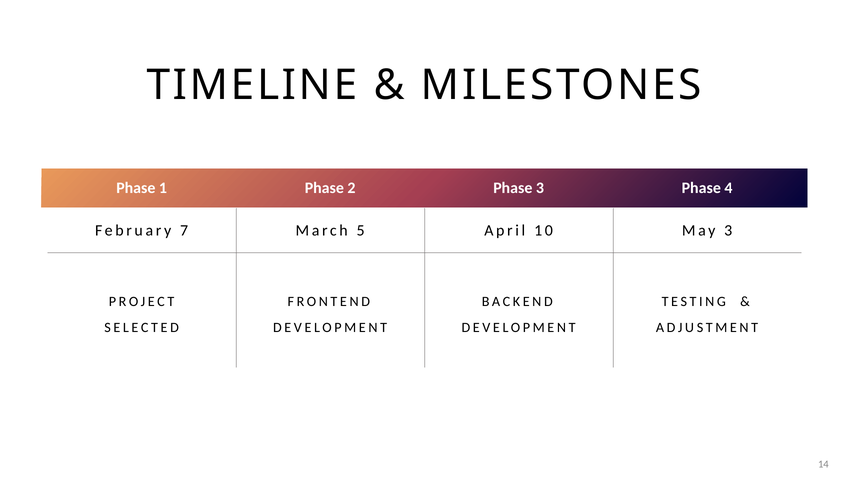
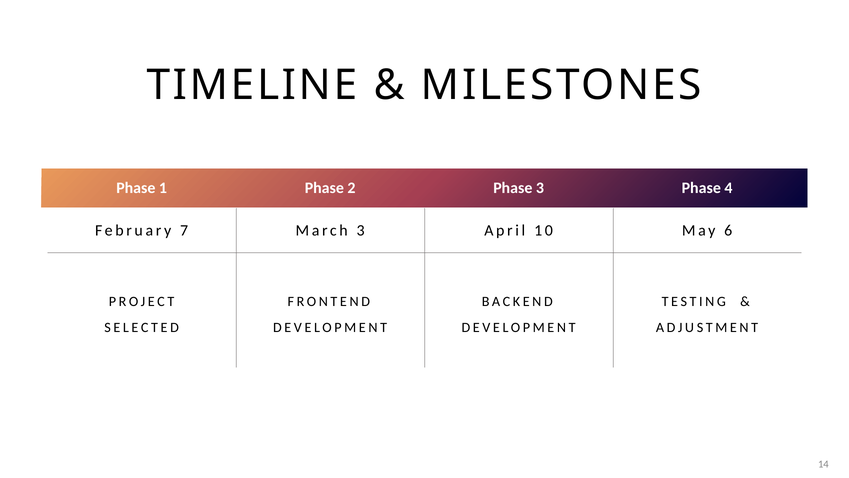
March 5: 5 -> 3
May 3: 3 -> 6
